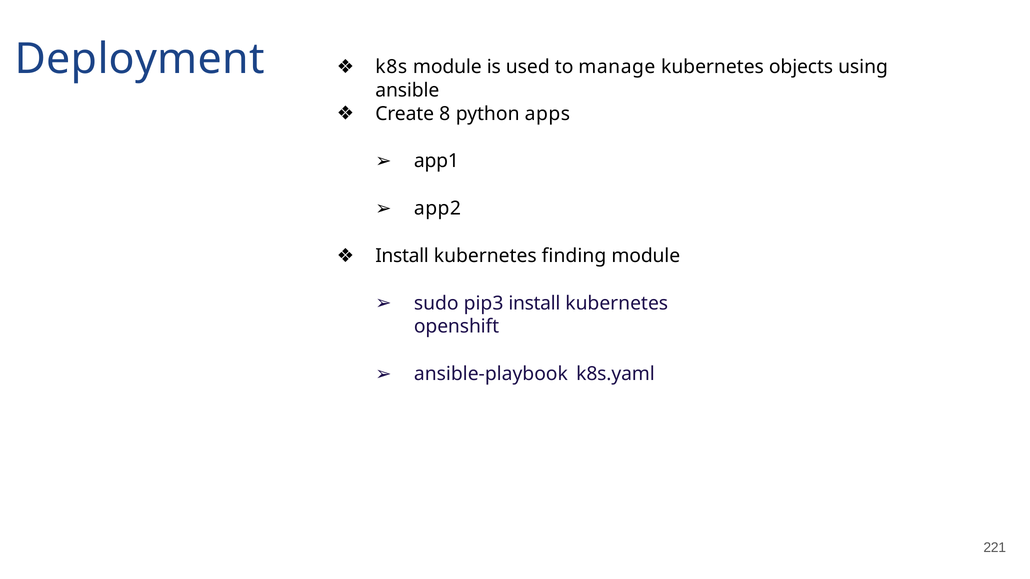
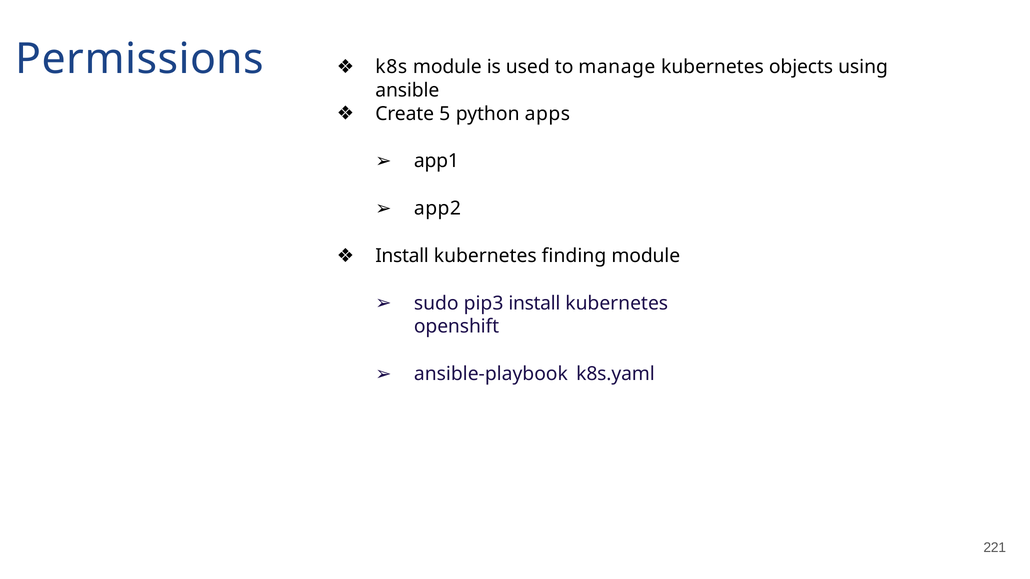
Deployment: Deployment -> Permissions
8: 8 -> 5
